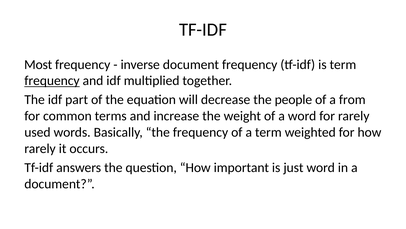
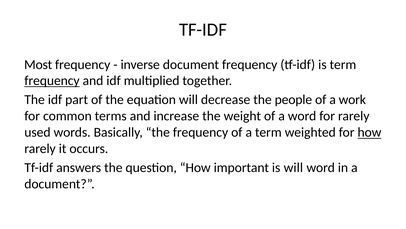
from: from -> work
how at (369, 132) underline: none -> present
is just: just -> will
